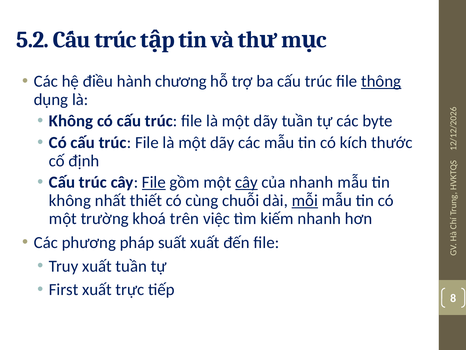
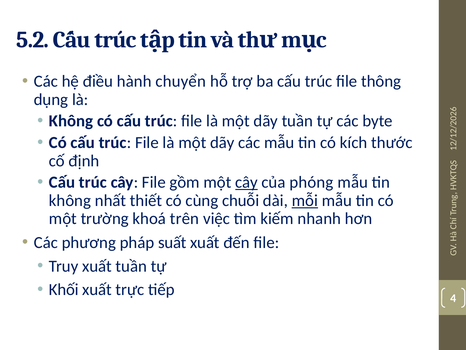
chương: chương -> chuyển
thông underline: present -> none
File at (154, 182) underline: present -> none
của nhanh: nhanh -> phóng
First: First -> Khối
8: 8 -> 4
